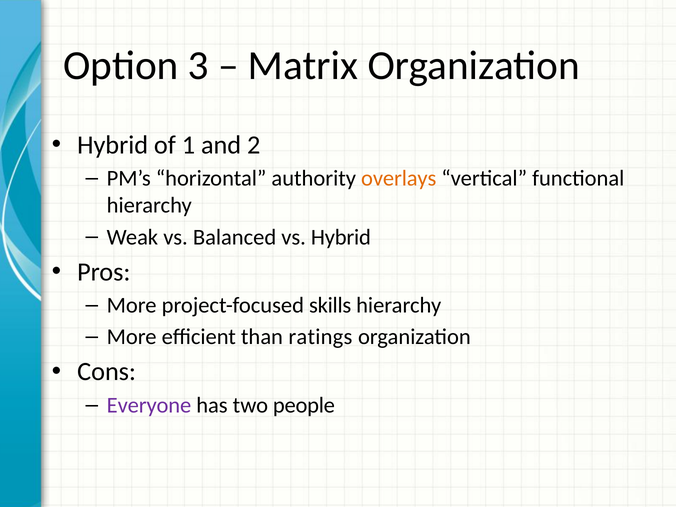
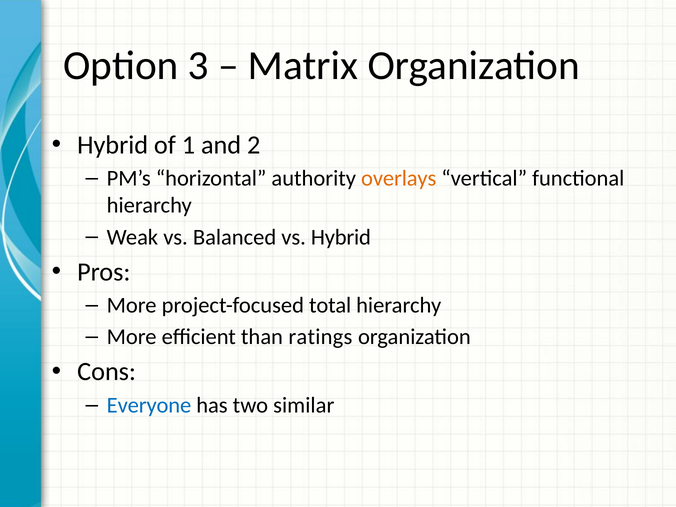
skills: skills -> total
Everyone colour: purple -> blue
people: people -> similar
